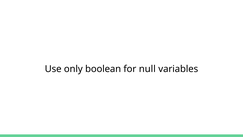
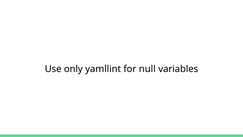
boolean: boolean -> yamllint
